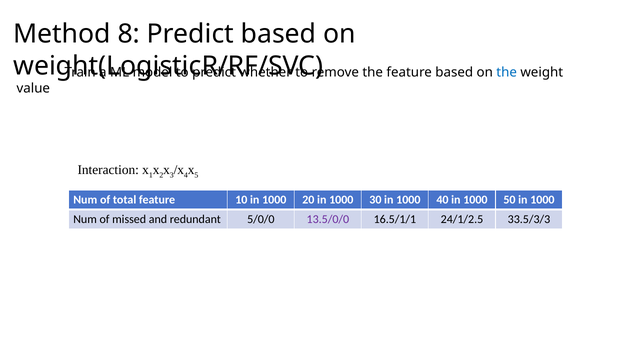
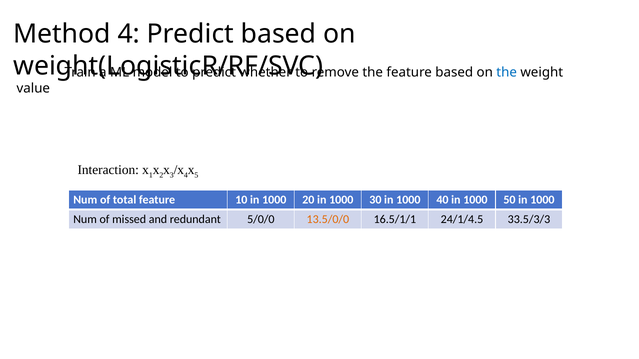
Method 8: 8 -> 4
13.5/0/0 colour: purple -> orange
24/1/2.5: 24/1/2.5 -> 24/1/4.5
